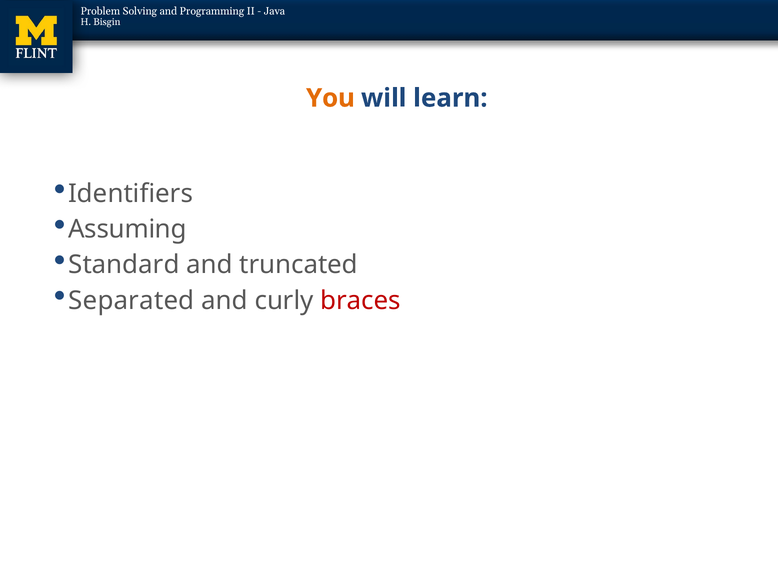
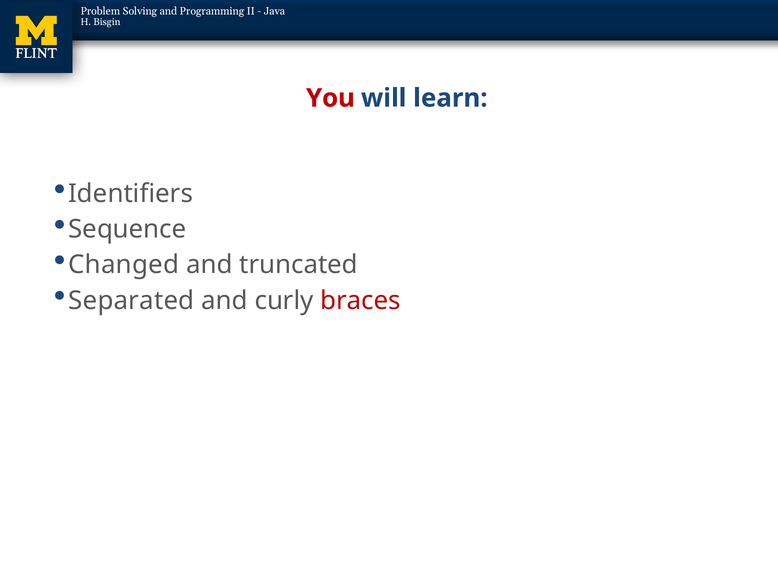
You colour: orange -> red
Assuming: Assuming -> Sequence
Standard: Standard -> Changed
